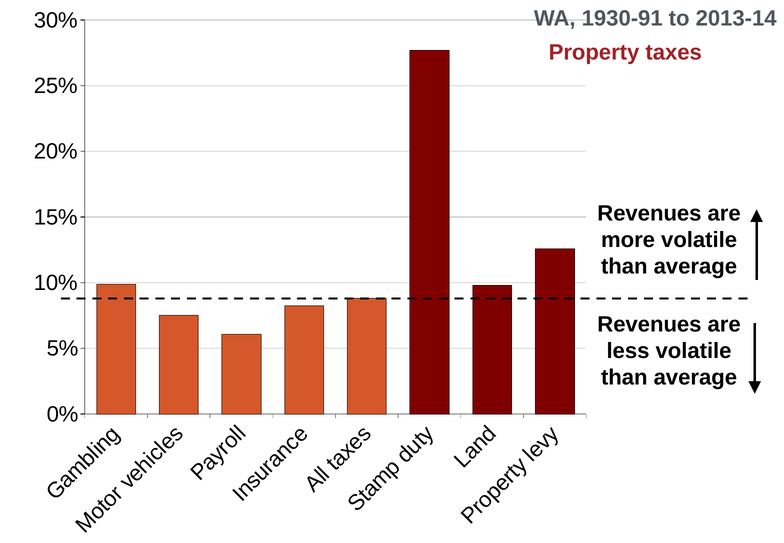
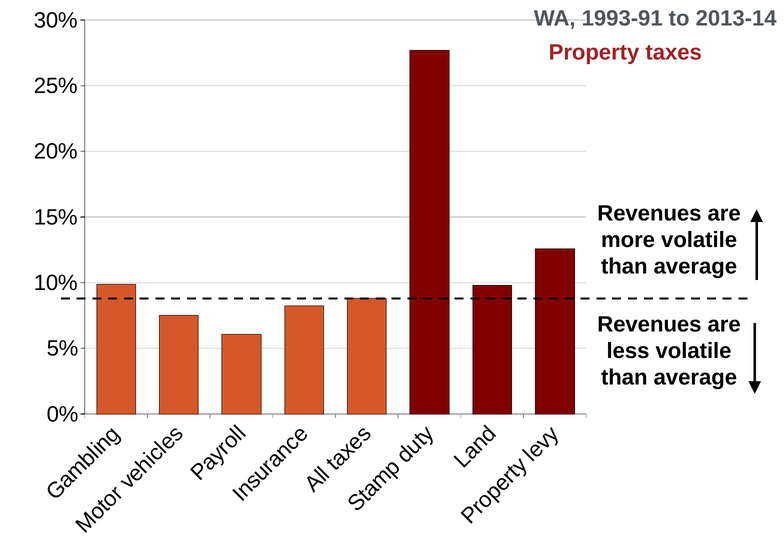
1930-91: 1930-91 -> 1993-91
